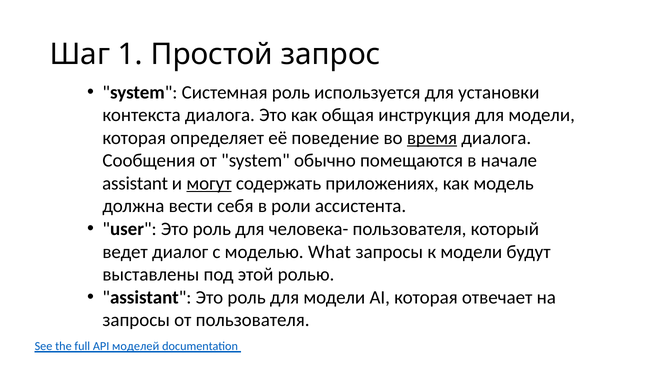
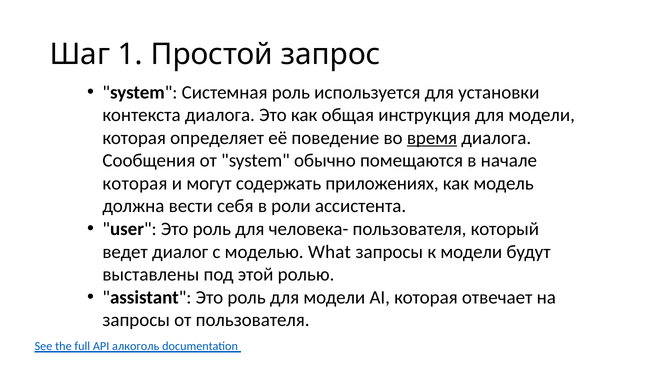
assistant at (135, 184): assistant -> которая
могут underline: present -> none
моделей: моделей -> алкоголь
